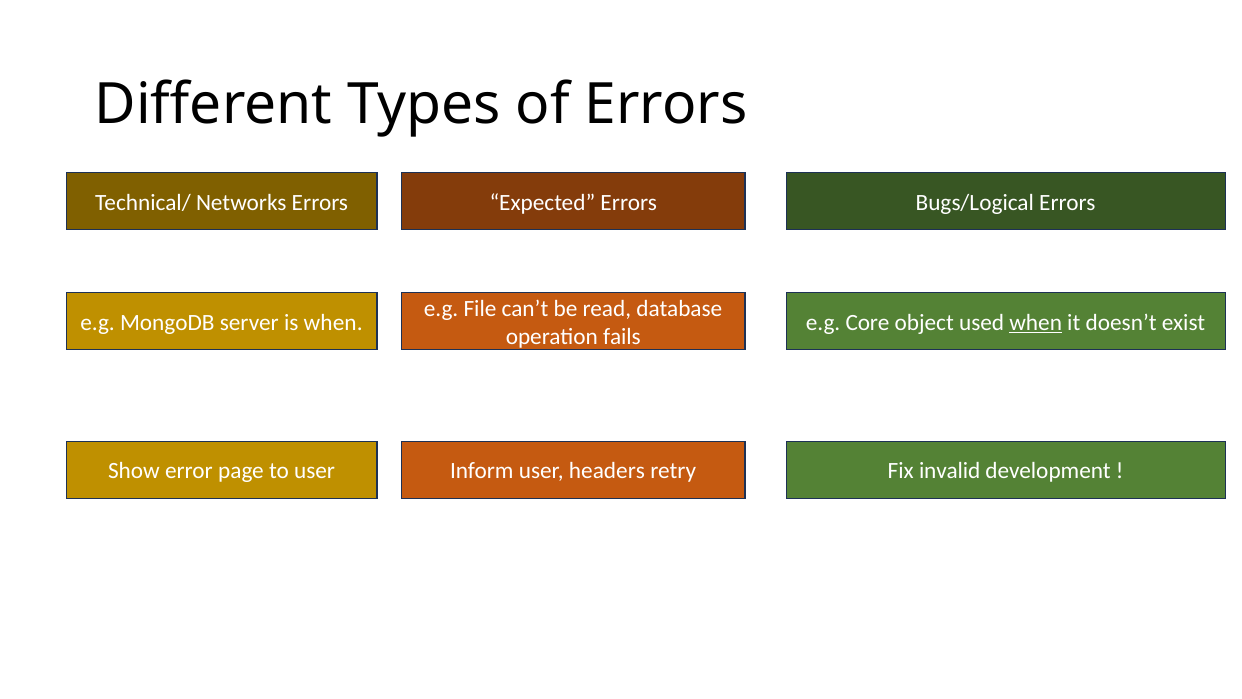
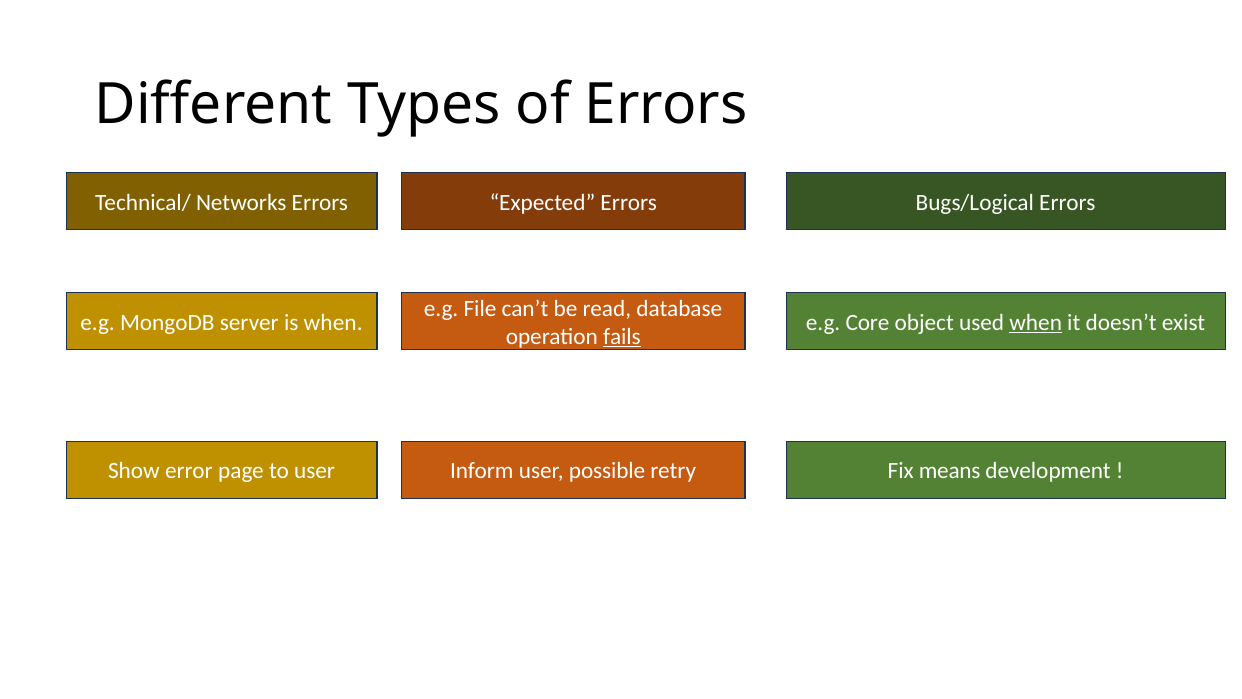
fails underline: none -> present
headers: headers -> possible
invalid: invalid -> means
